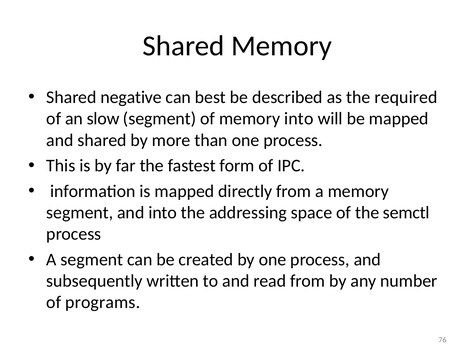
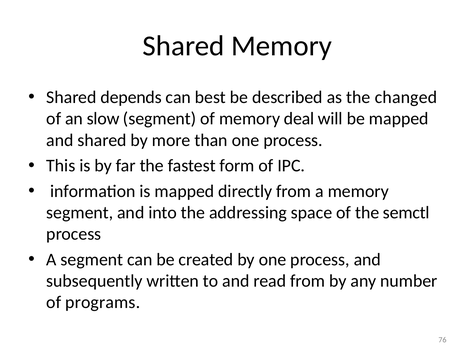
negative: negative -> depends
required: required -> changed
memory into: into -> deal
